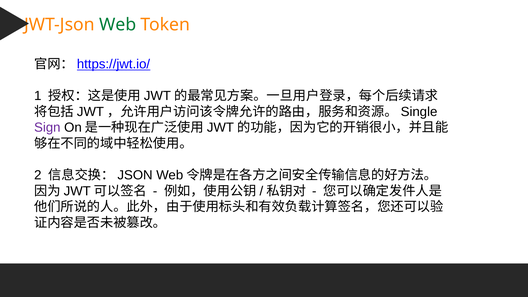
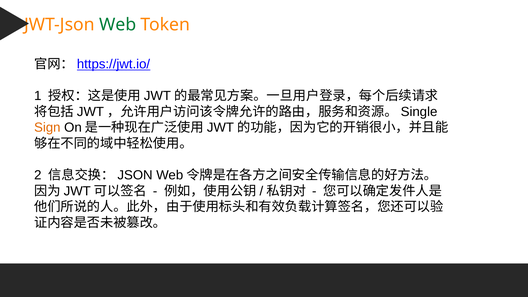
Sign colour: purple -> orange
